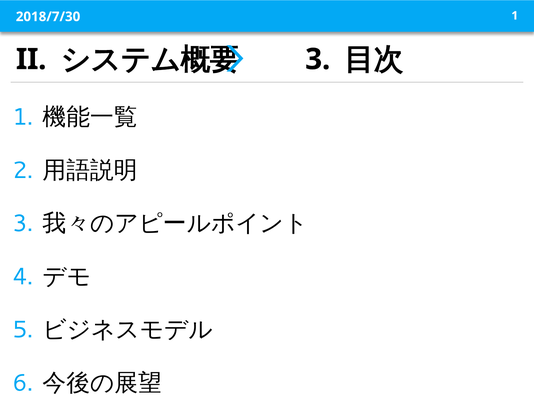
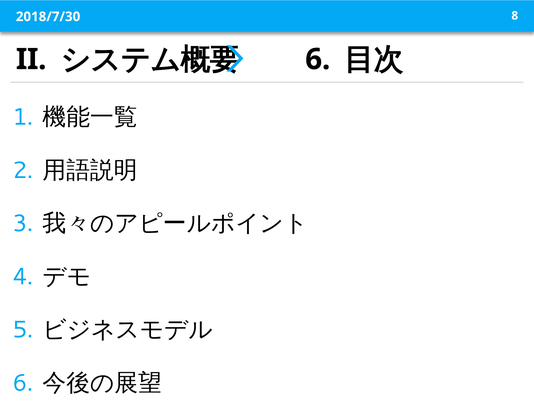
2018/7/30 1: 1 -> 8
3 at (318, 59): 3 -> 6
